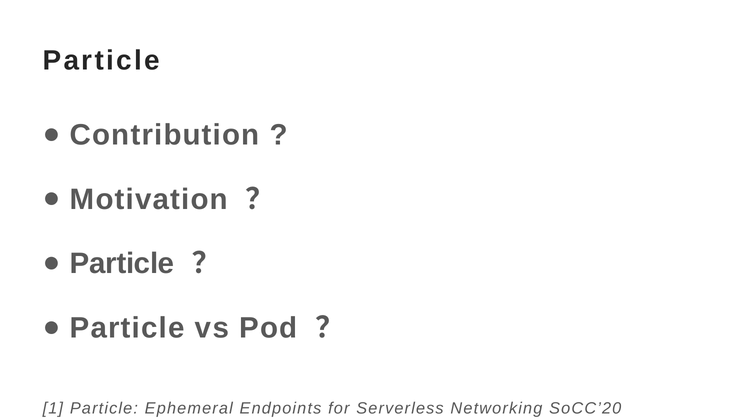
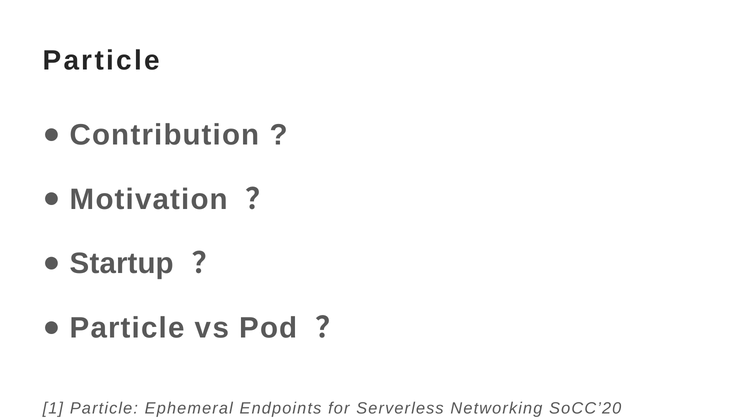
Particle at (122, 264): Particle -> Startup
